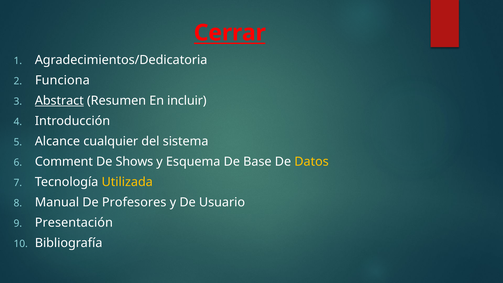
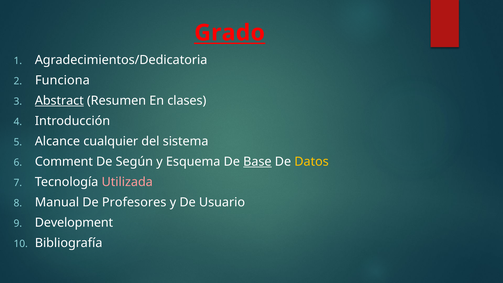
Cerrar: Cerrar -> Grado
incluir: incluir -> clases
Shows: Shows -> Según
Base underline: none -> present
Utilizada colour: yellow -> pink
Presentación: Presentación -> Development
